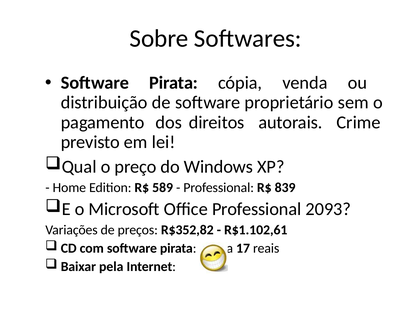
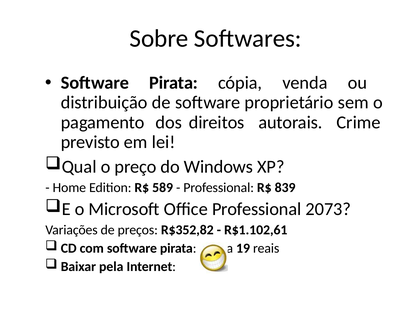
2093: 2093 -> 2073
17: 17 -> 19
